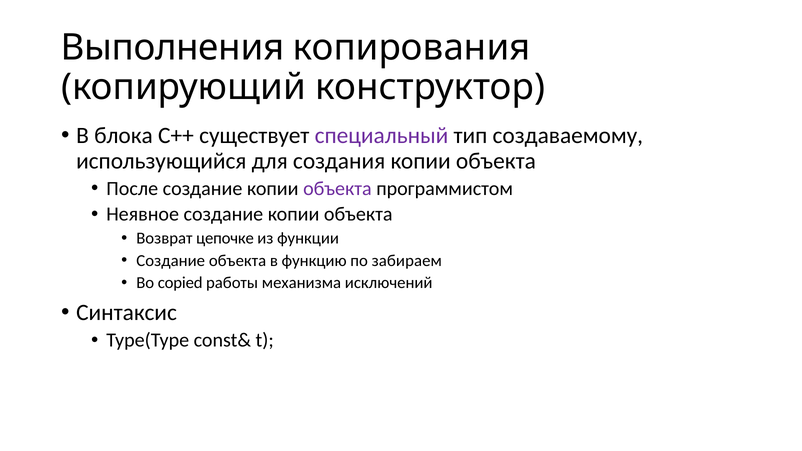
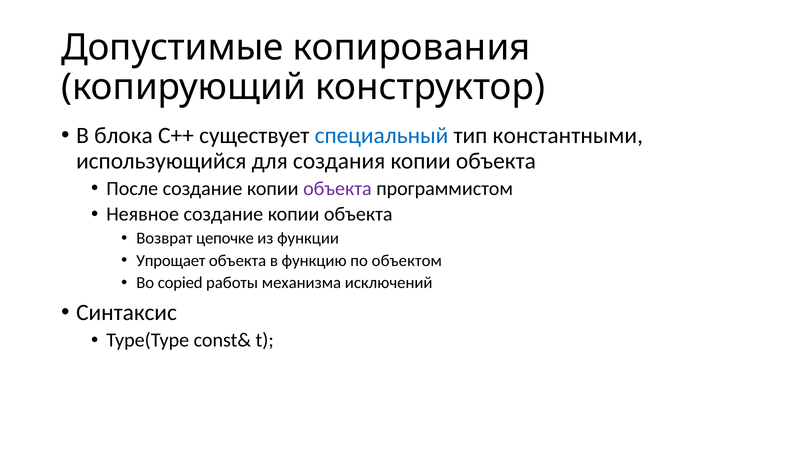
Выполнения: Выполнения -> Допустимые
специальный colour: purple -> blue
создаваемому: создаваемому -> константными
Создание at (171, 261): Создание -> Упрощает
забираем: забираем -> объектом
